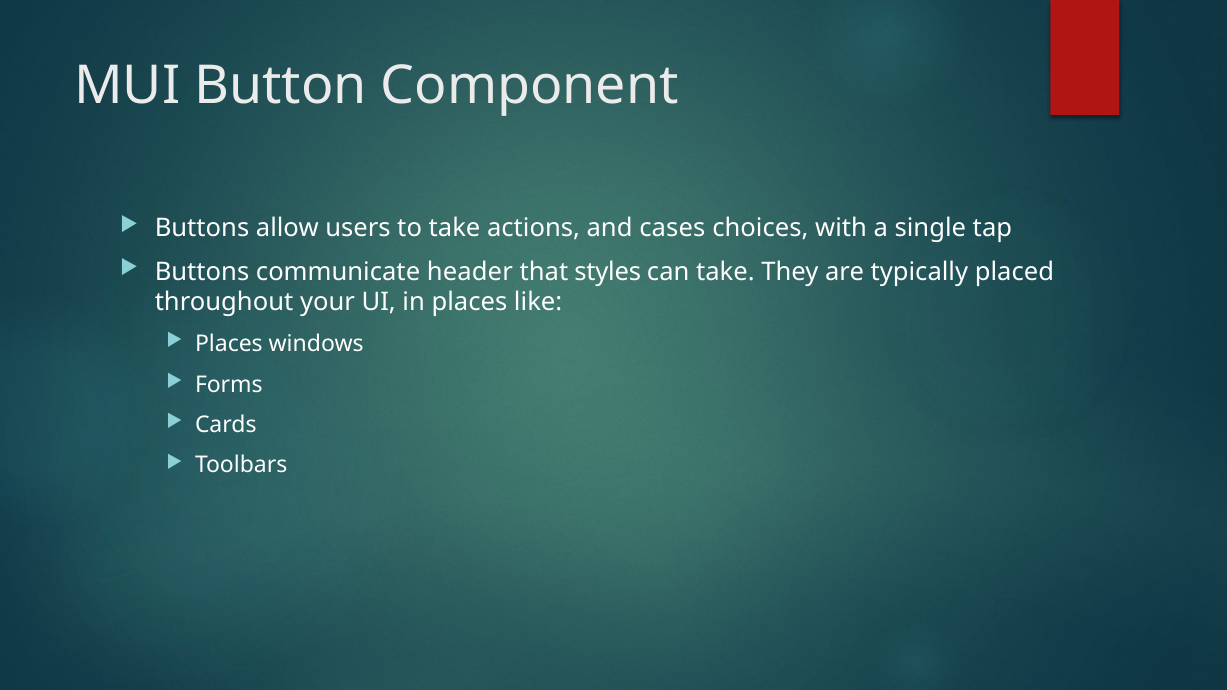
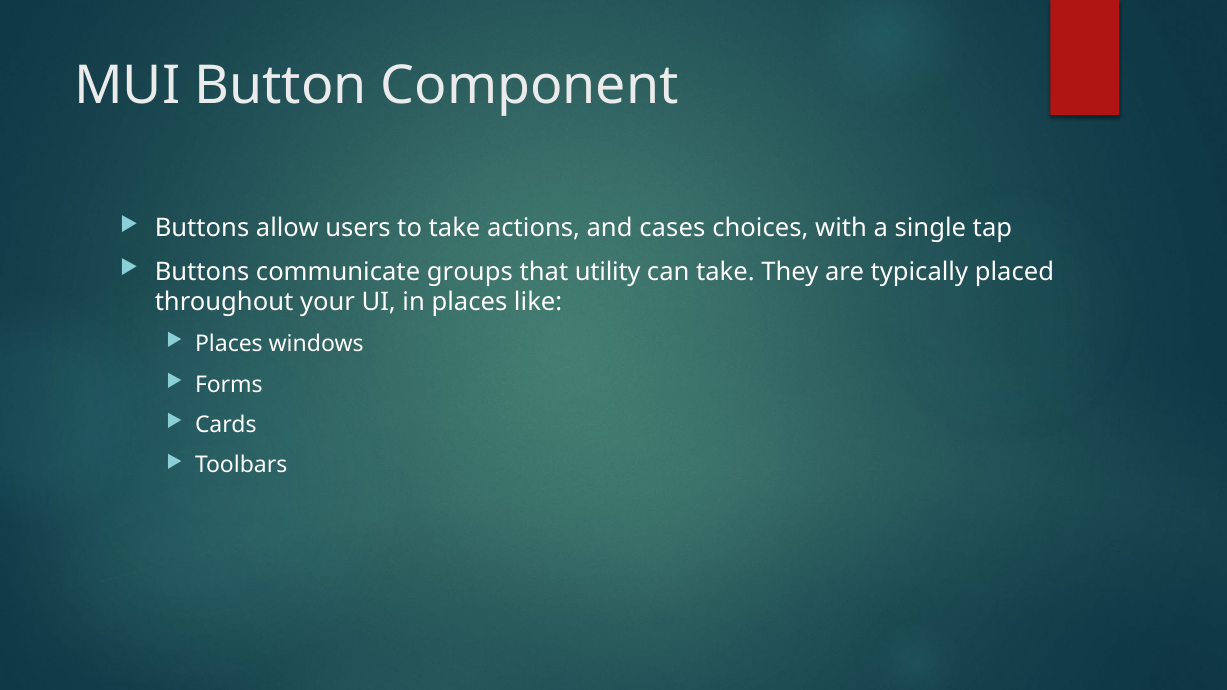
header: header -> groups
styles: styles -> utility
